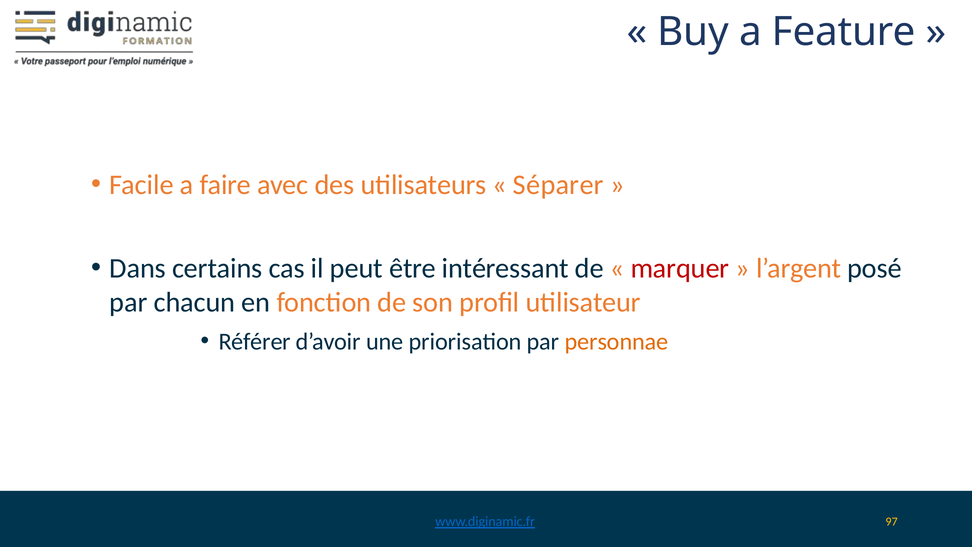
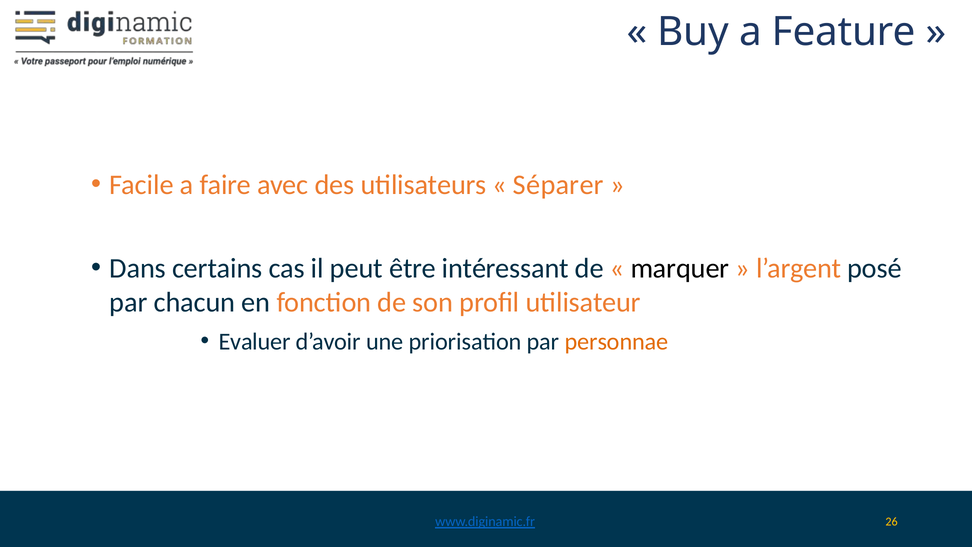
marquer colour: red -> black
Référer: Référer -> Evaluer
97: 97 -> 26
